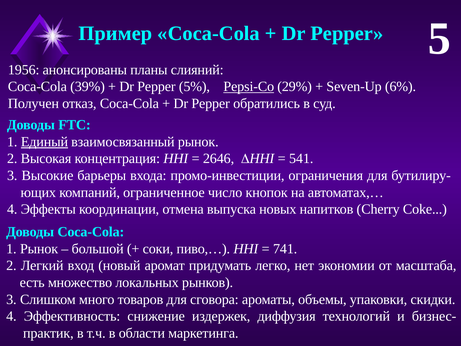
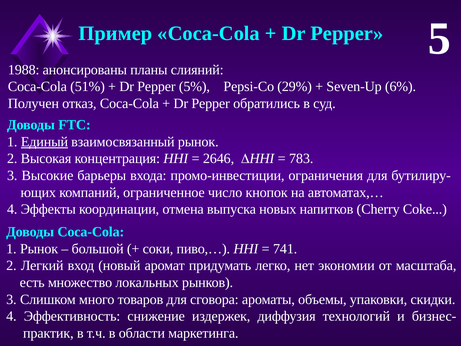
1956: 1956 -> 1988
39%: 39% -> 51%
Pepsi-Co underline: present -> none
541: 541 -> 783
